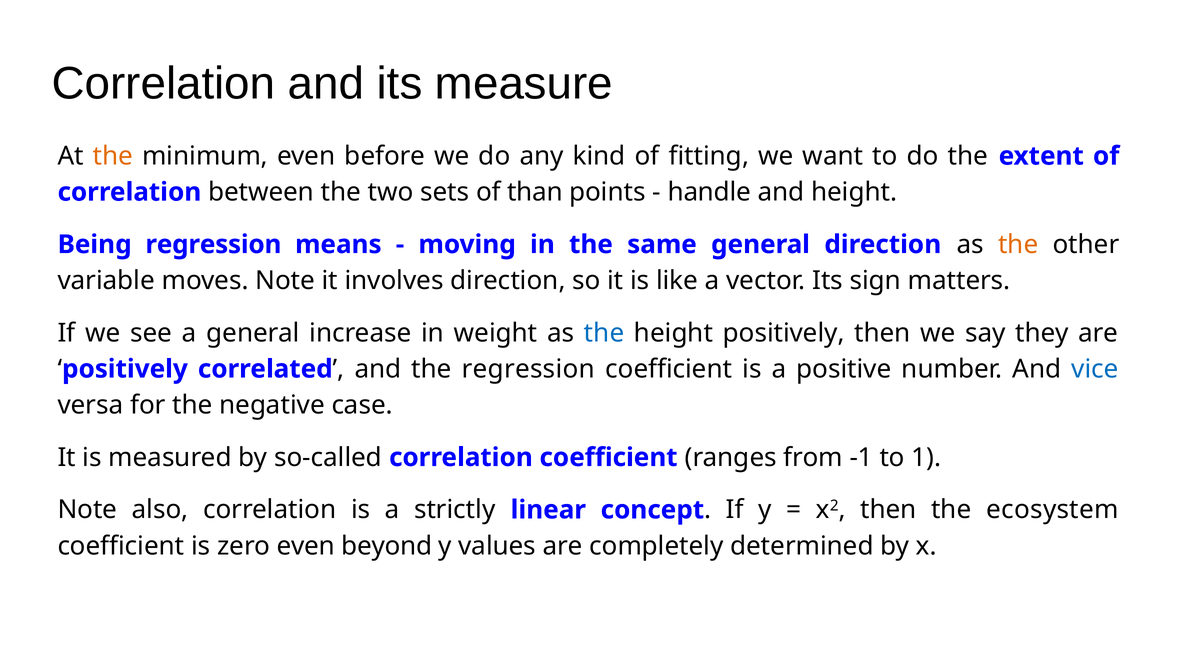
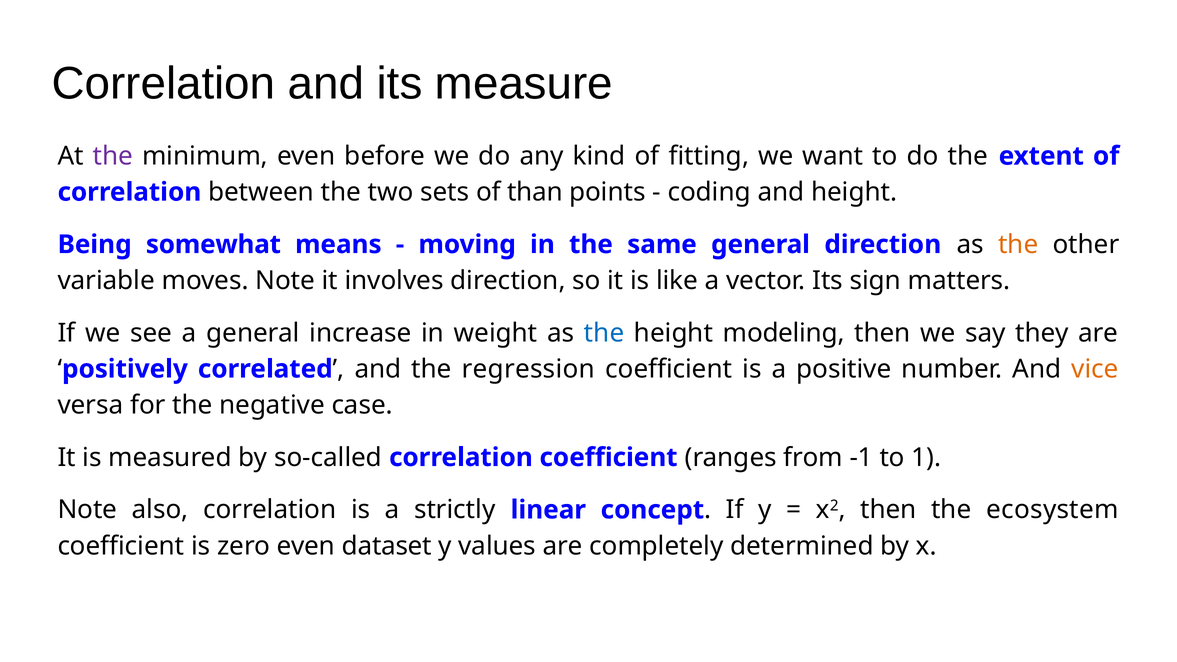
the at (113, 156) colour: orange -> purple
handle: handle -> coding
Being regression: regression -> somewhat
height positively: positively -> modeling
vice colour: blue -> orange
beyond: beyond -> dataset
